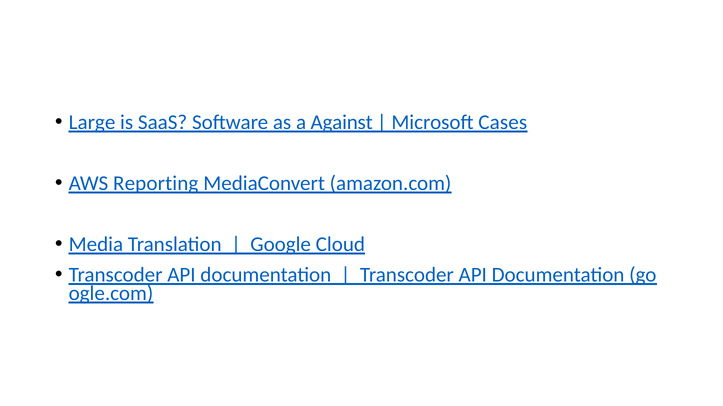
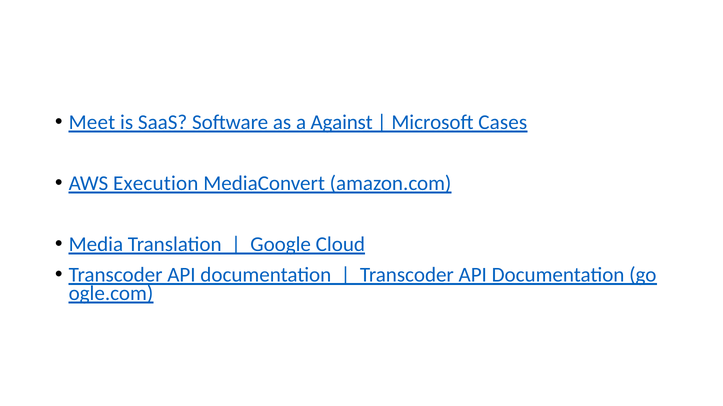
Large: Large -> Meet
Reporting: Reporting -> Execution
